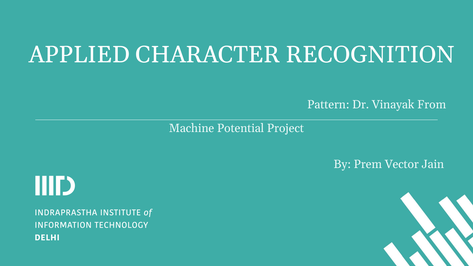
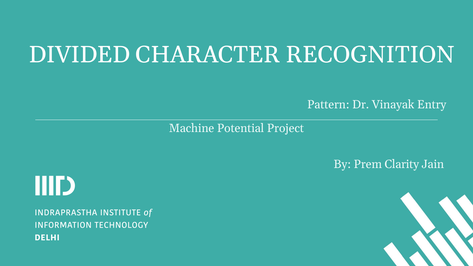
APPLIED: APPLIED -> DIVIDED
From: From -> Entry
Vector: Vector -> Clarity
